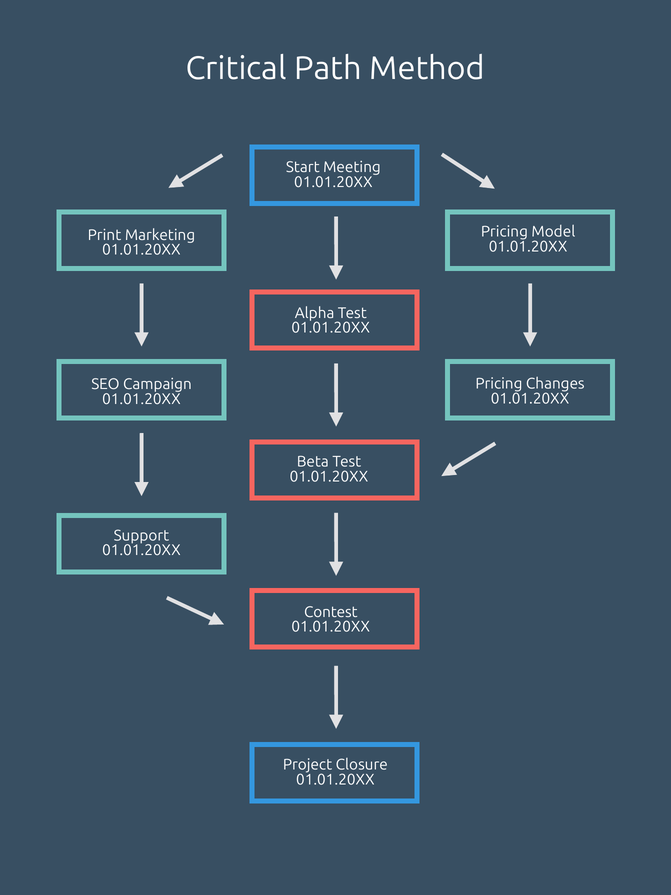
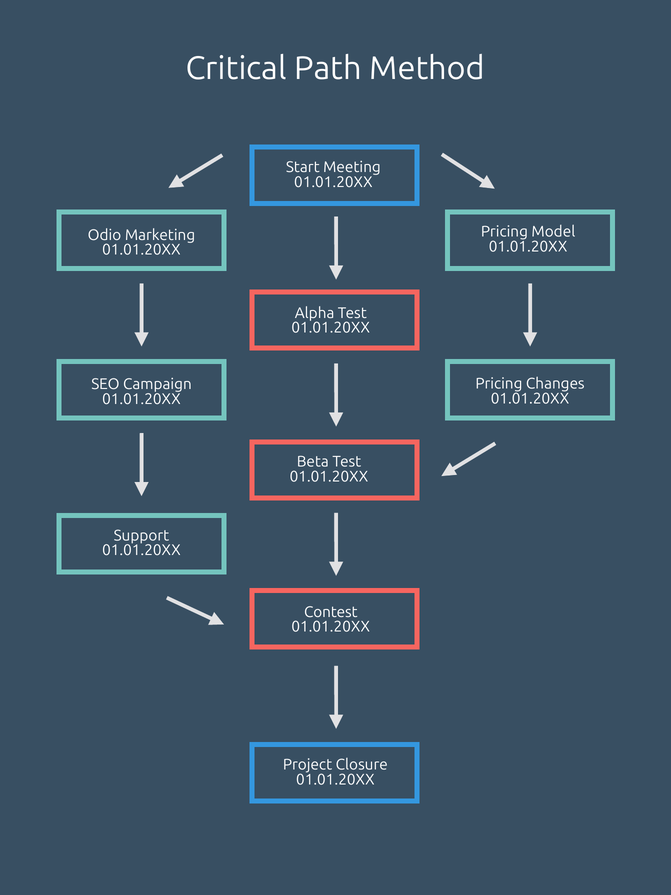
Print: Print -> Odio
